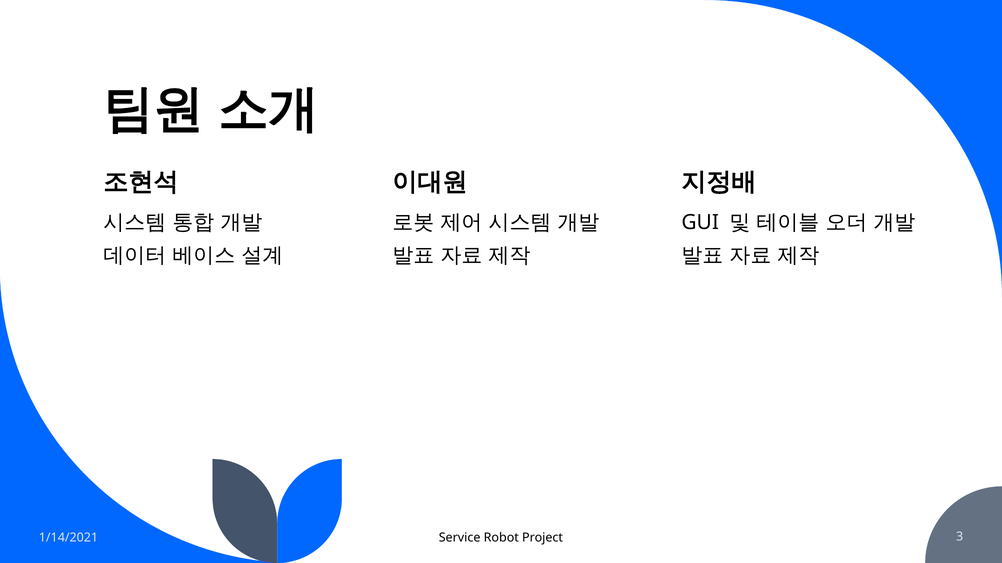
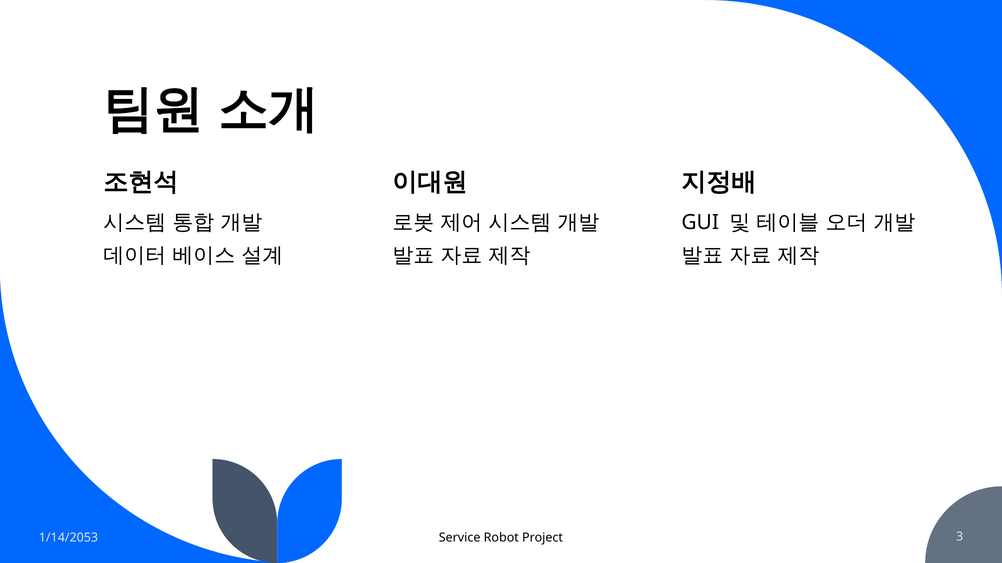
1/14/2021: 1/14/2021 -> 1/14/2053
